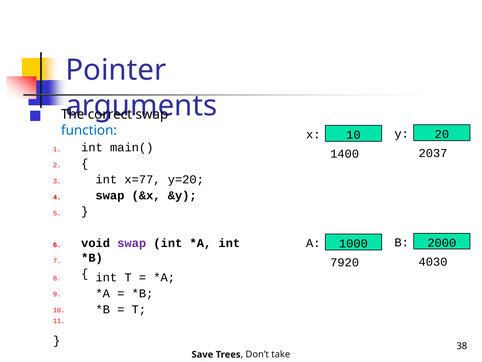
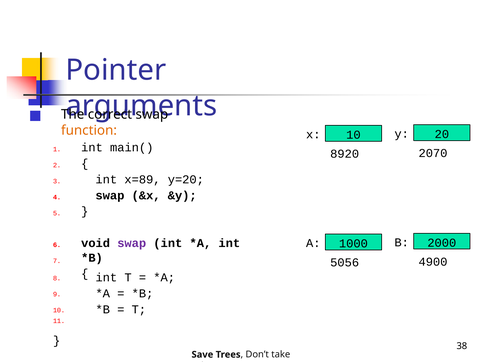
function colour: blue -> orange
2037: 2037 -> 2070
1400: 1400 -> 8920
x=77: x=77 -> x=89
4030: 4030 -> 4900
7920: 7920 -> 5056
